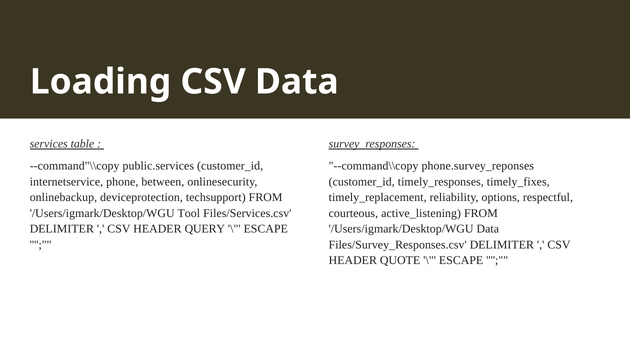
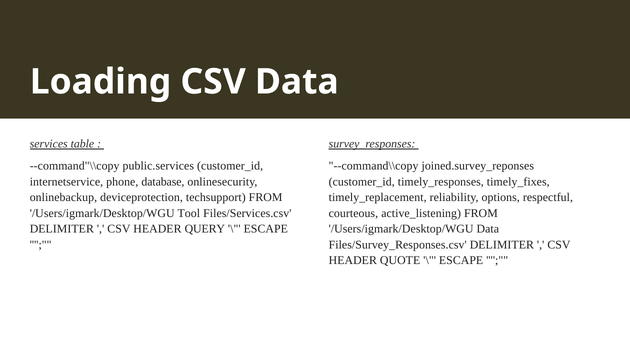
phone.survey_reponses: phone.survey_reponses -> joined.survey_reponses
between: between -> database
